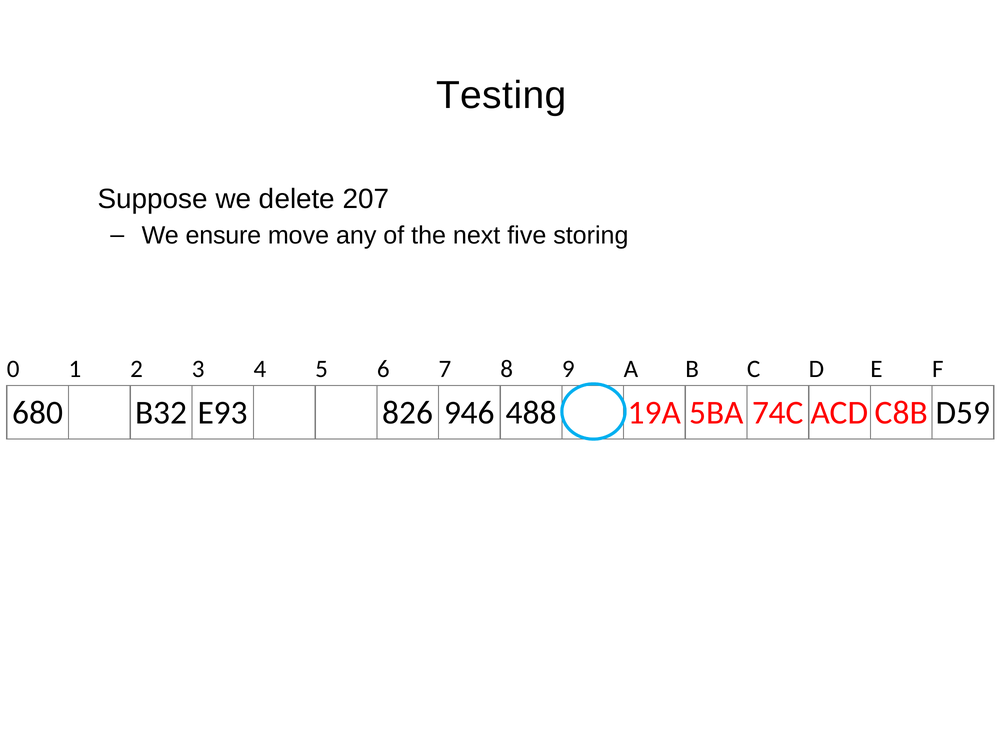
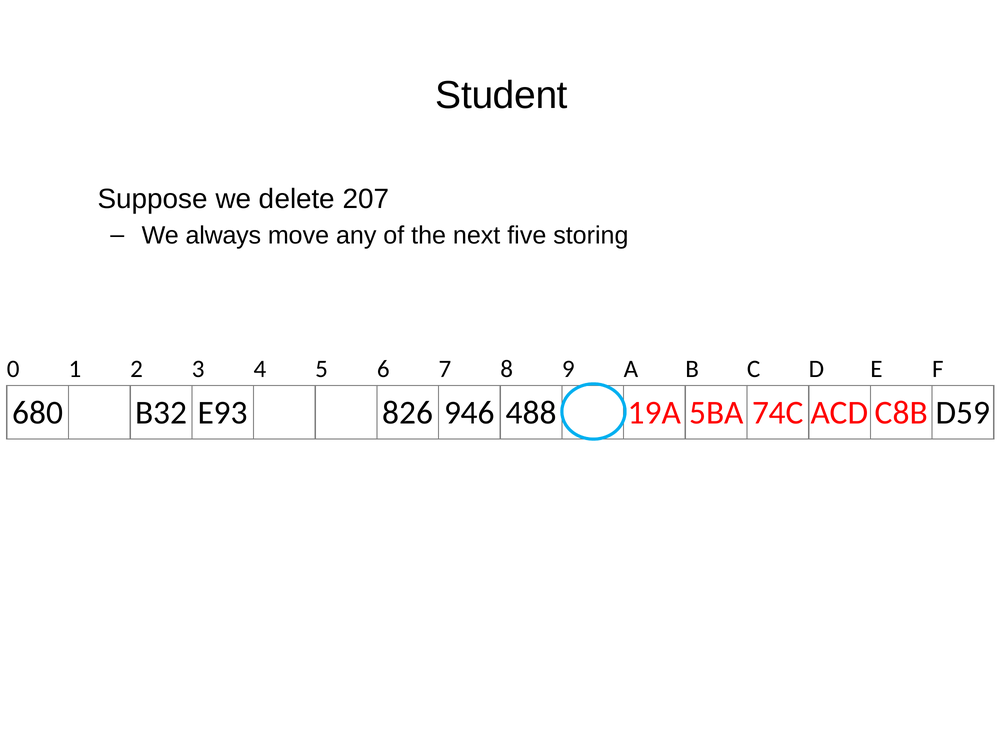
Testing: Testing -> Student
ensure: ensure -> always
